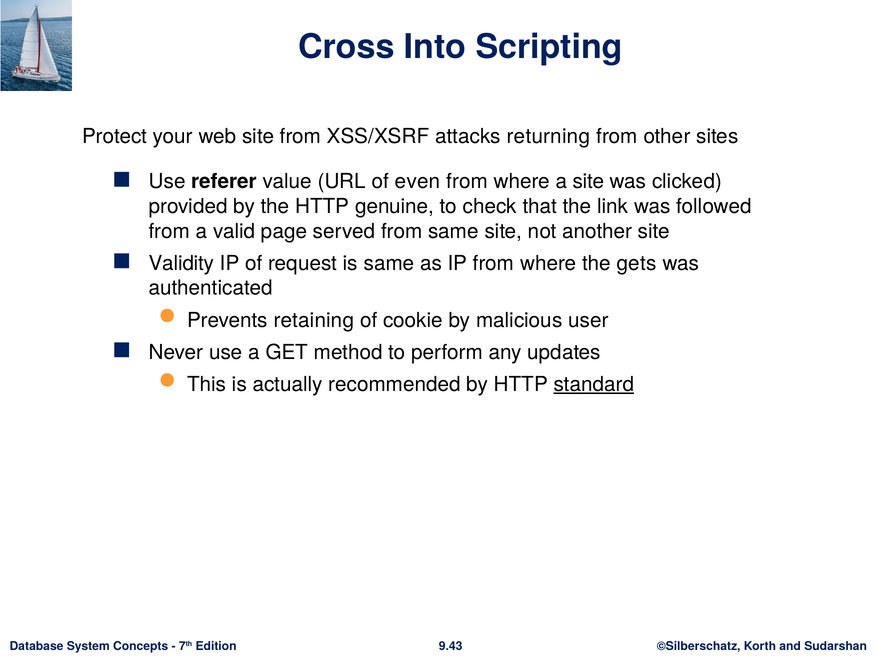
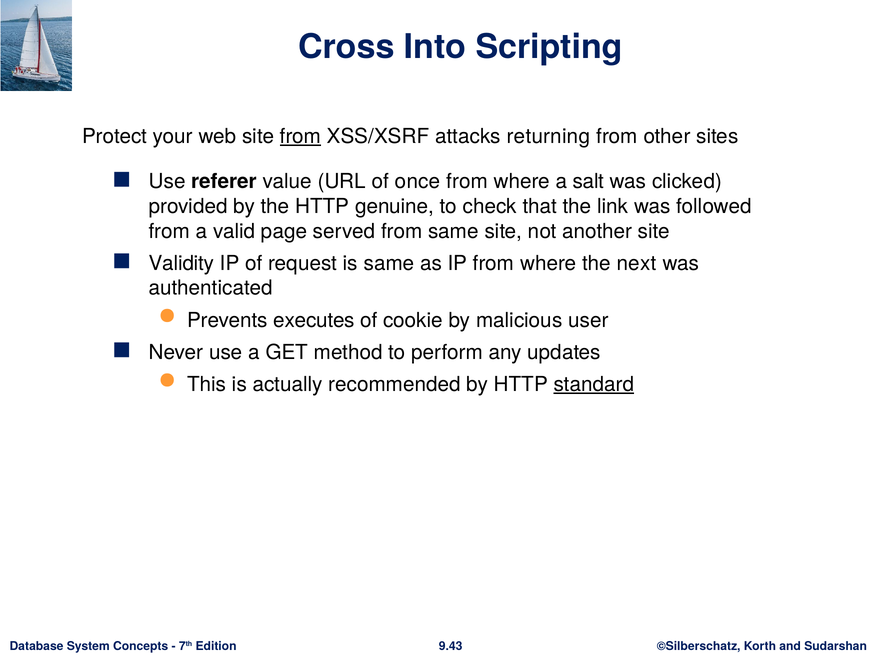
from at (300, 136) underline: none -> present
even: even -> once
a site: site -> salt
gets: gets -> next
retaining: retaining -> executes
